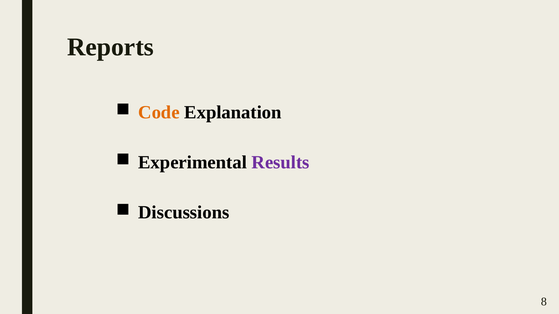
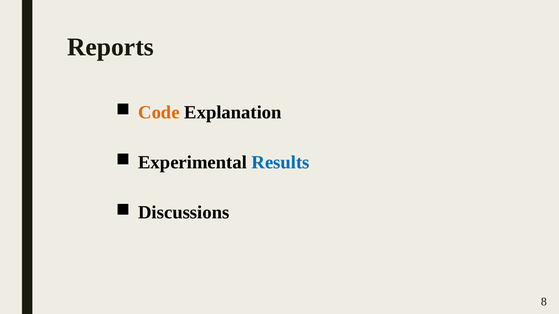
Results colour: purple -> blue
